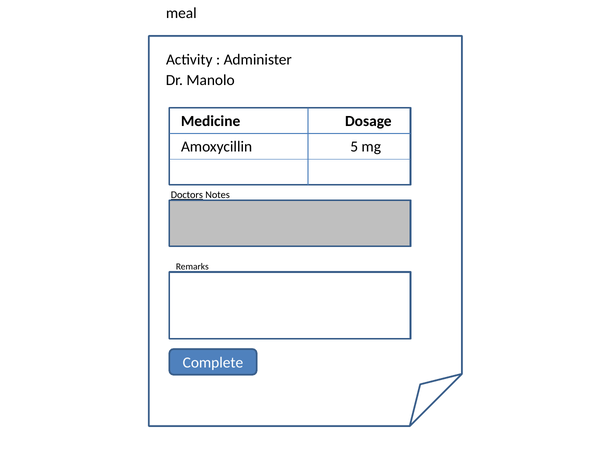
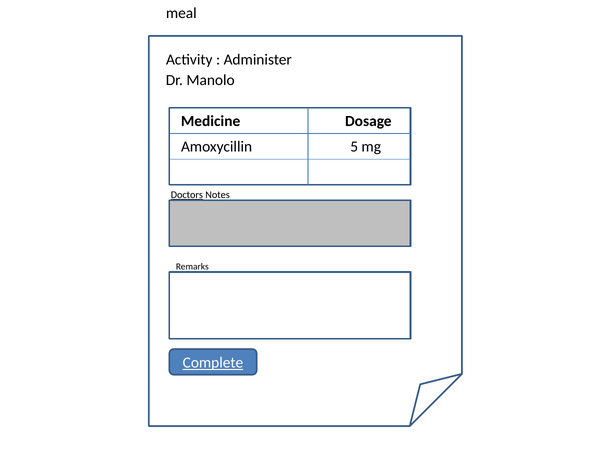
Complete underline: none -> present
